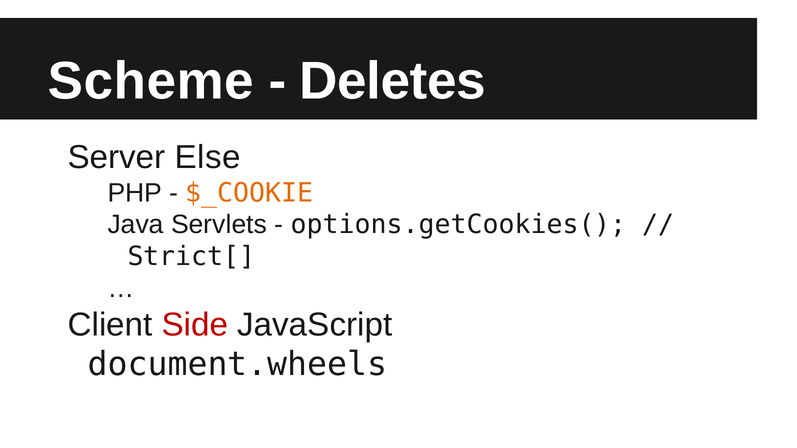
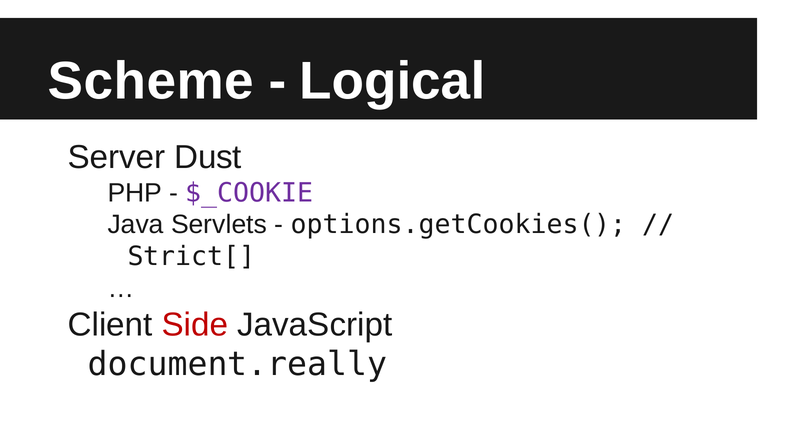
Deletes: Deletes -> Logical
Else: Else -> Dust
$_COOKIE colour: orange -> purple
document.wheels: document.wheels -> document.really
